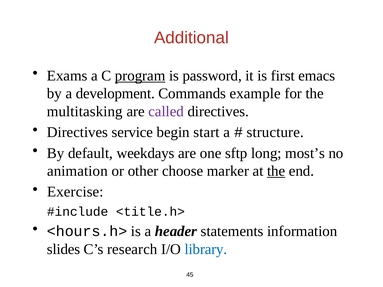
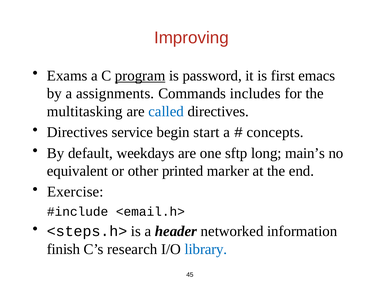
Additional: Additional -> Improving
development: development -> assignments
example: example -> includes
called colour: purple -> blue
structure: structure -> concepts
most’s: most’s -> main’s
animation: animation -> equivalent
choose: choose -> printed
the at (276, 171) underline: present -> none
<title.h>: <title.h> -> <email.h>
<hours.h>: <hours.h> -> <steps.h>
statements: statements -> networked
slides: slides -> finish
